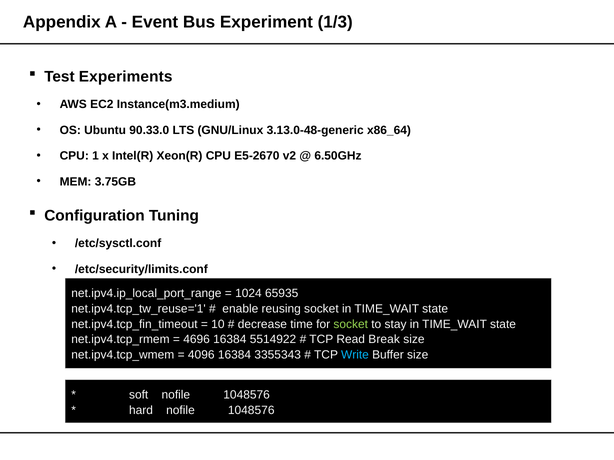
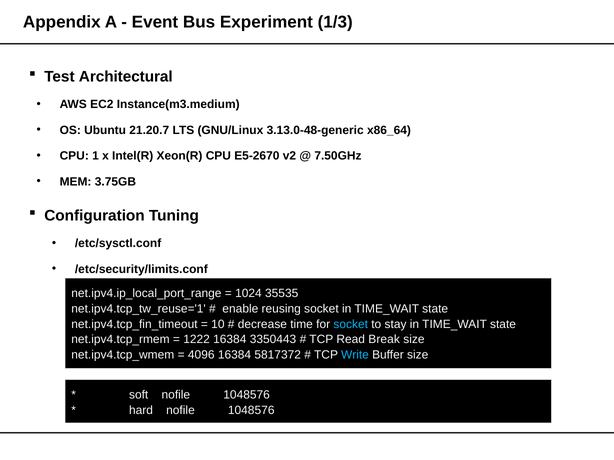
Experiments: Experiments -> Architectural
90.33.0: 90.33.0 -> 21.20.7
6.50GHz: 6.50GHz -> 7.50GHz
65935: 65935 -> 35535
socket at (351, 324) colour: light green -> light blue
4696: 4696 -> 1222
5514922: 5514922 -> 3350443
3355343: 3355343 -> 5817372
